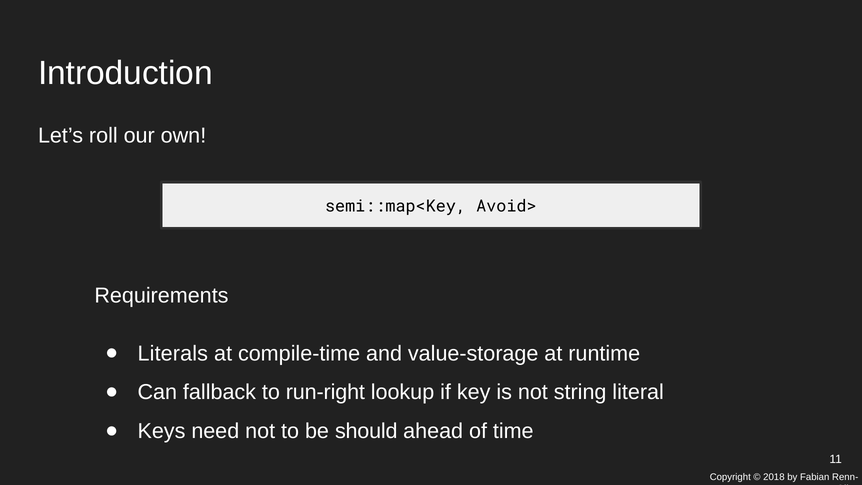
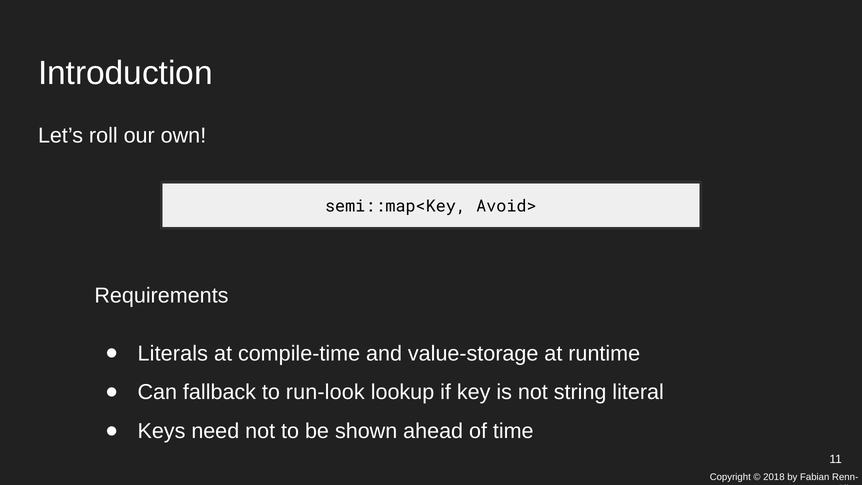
run-right: run-right -> run-look
should: should -> shown
